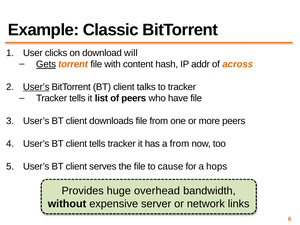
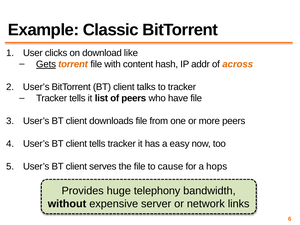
will: will -> like
User’s at (36, 87) underline: present -> none
a from: from -> easy
overhead: overhead -> telephony
